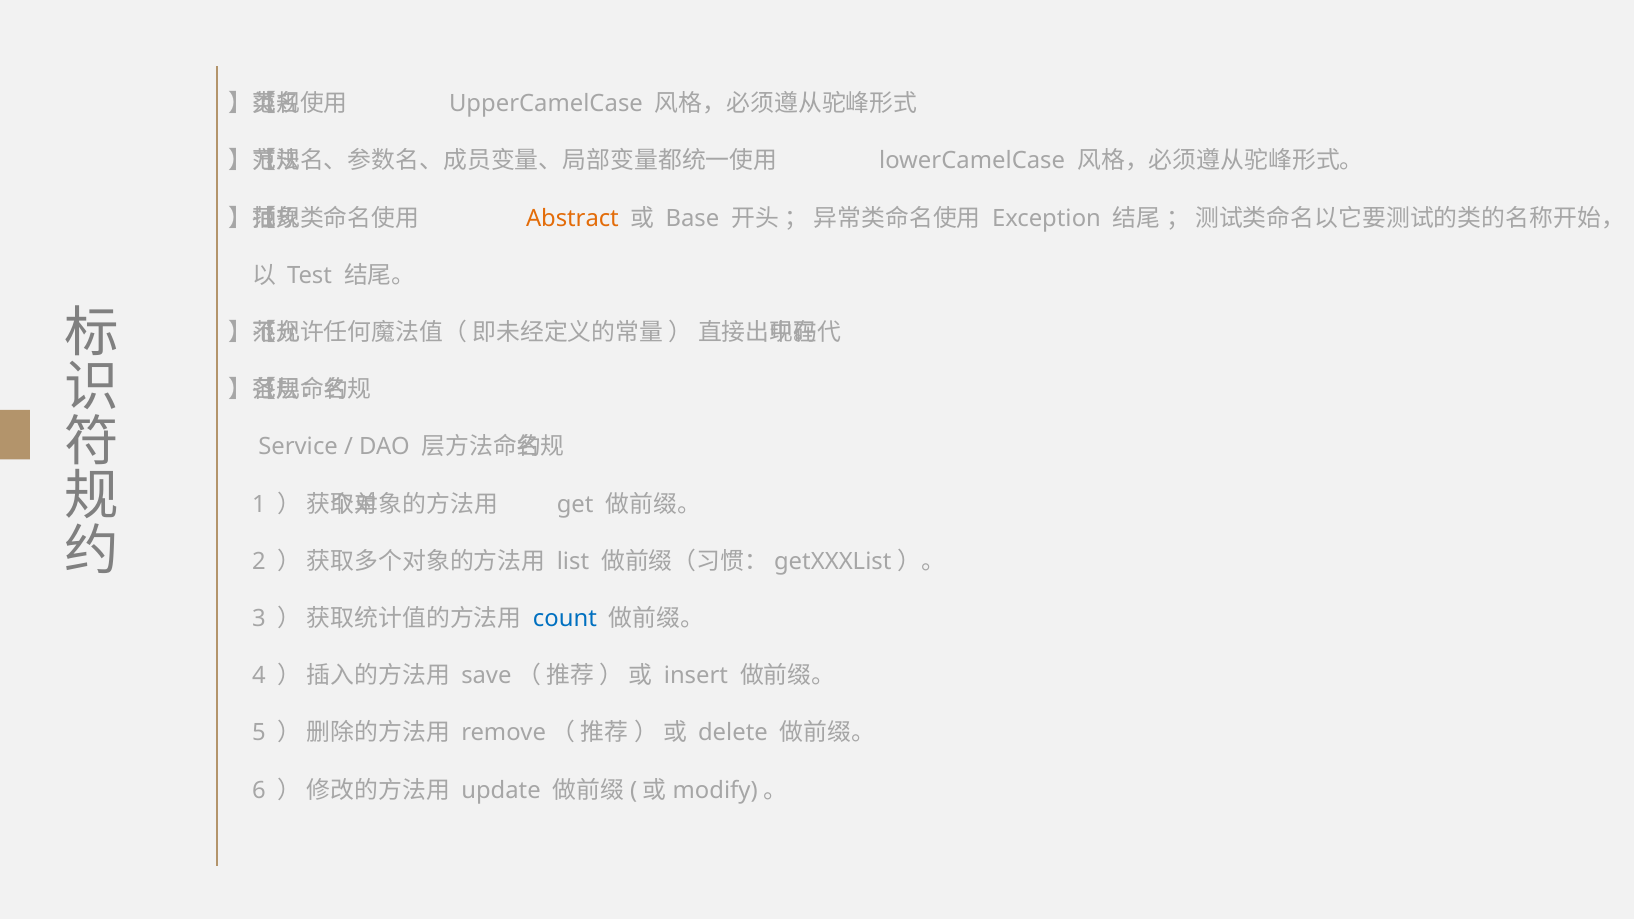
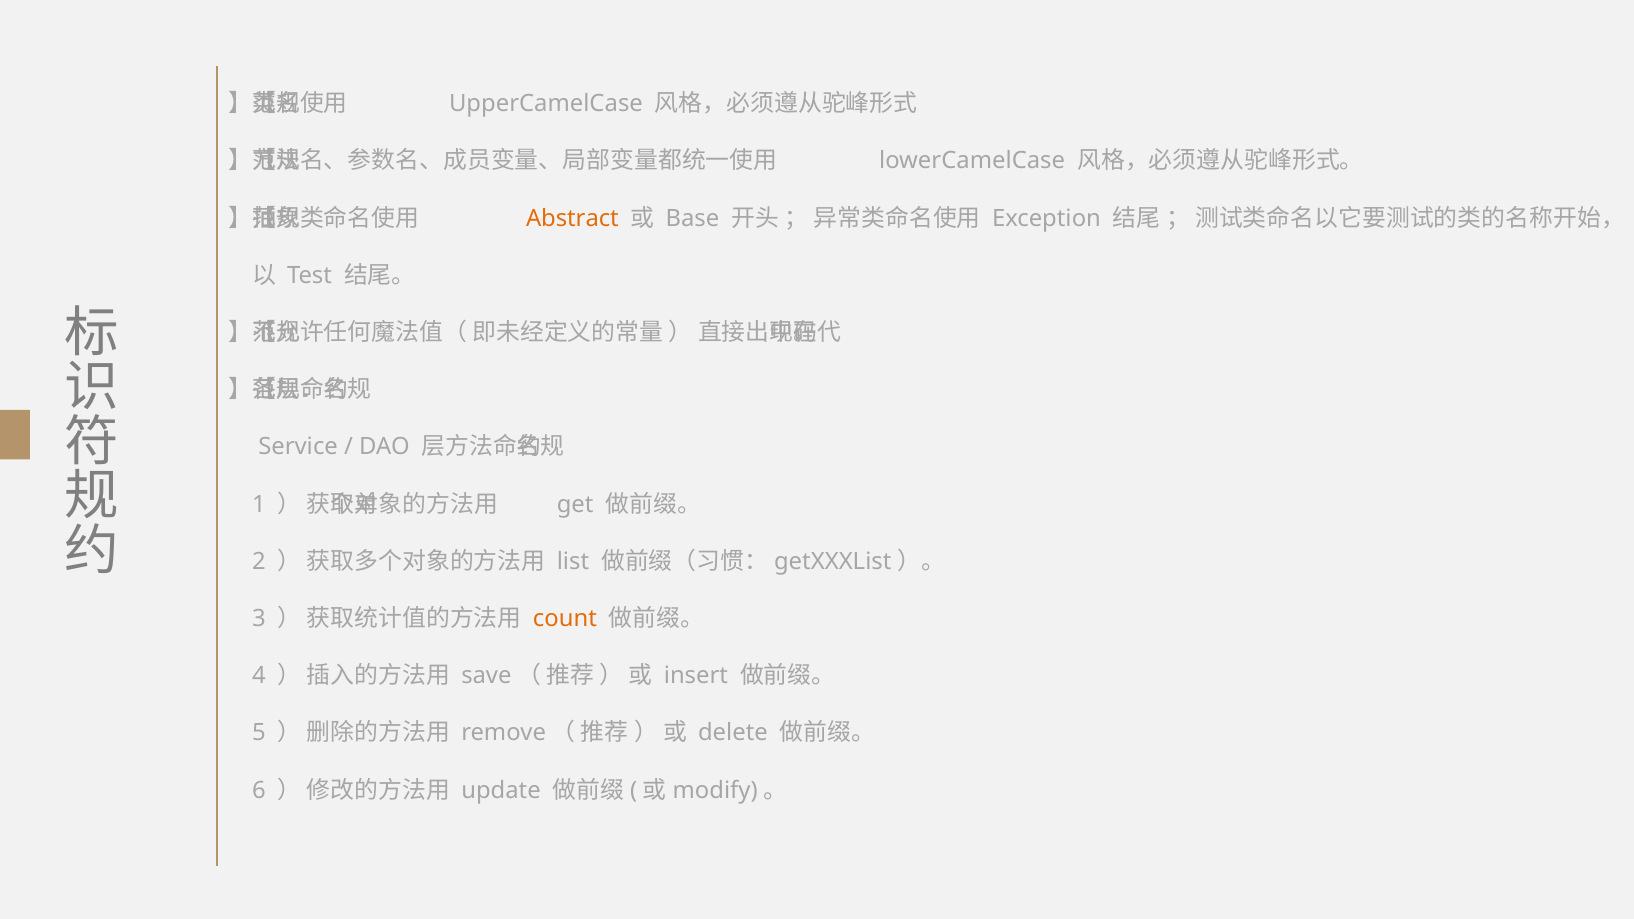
count colour: blue -> orange
